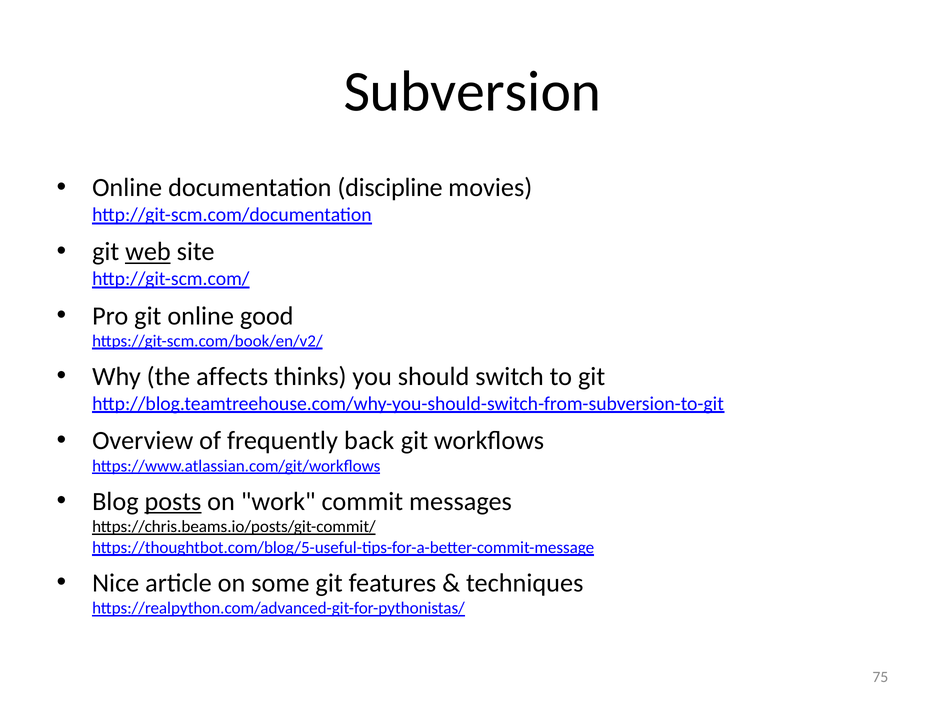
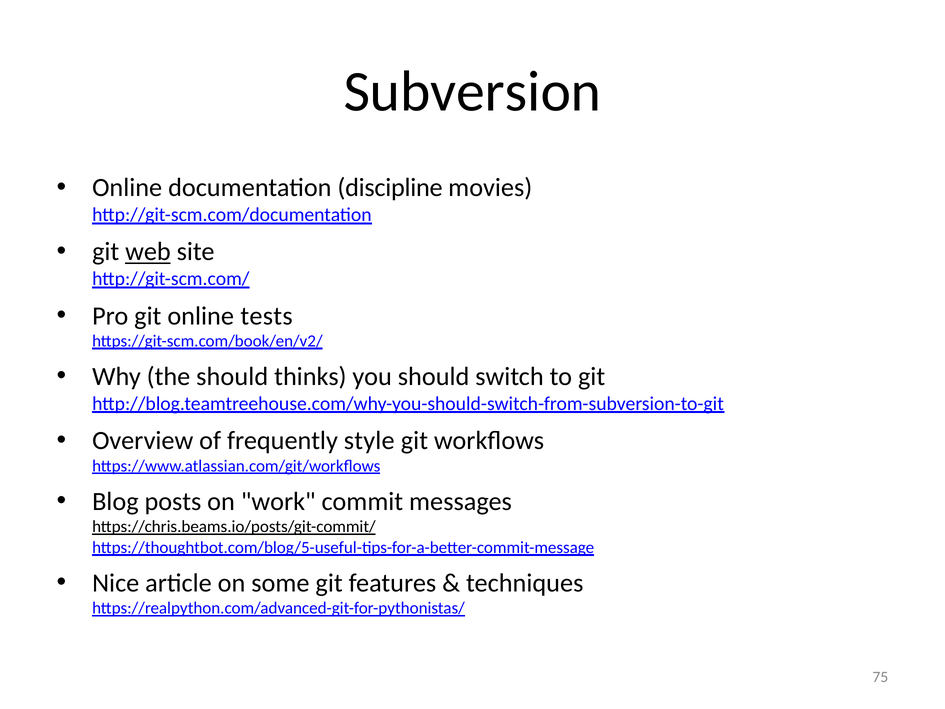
good: good -> tests
the affects: affects -> should
back: back -> style
posts underline: present -> none
